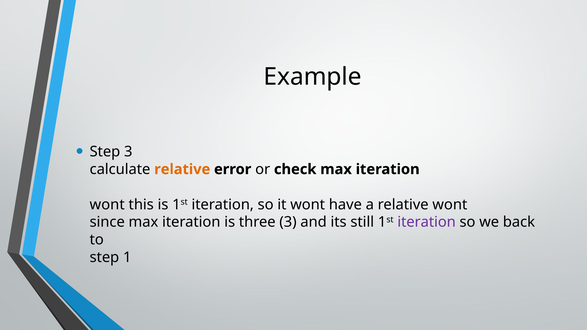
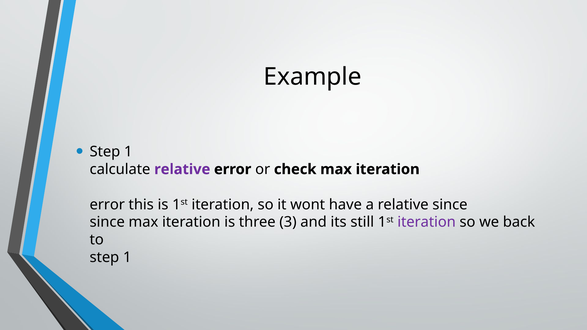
3 at (128, 152): 3 -> 1
relative at (182, 169) colour: orange -> purple
wont at (107, 205): wont -> error
relative wont: wont -> since
